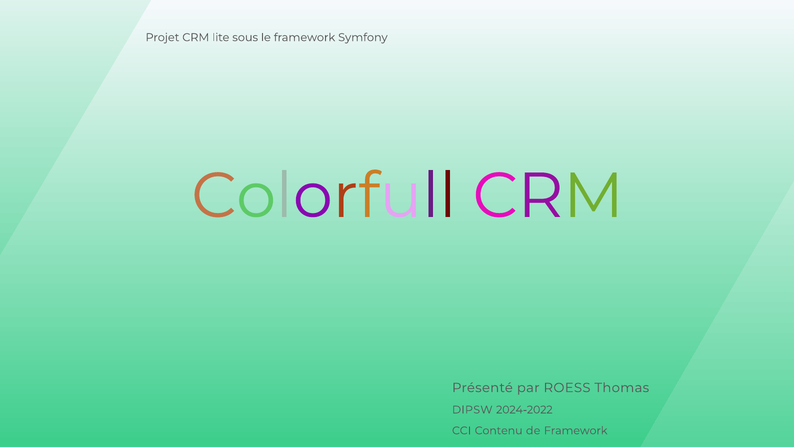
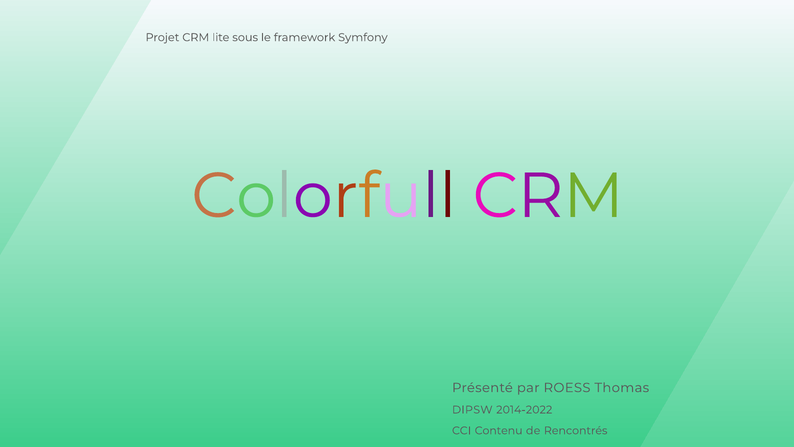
2024-2022: 2024-2022 -> 2014-2022
de Framework: Framework -> Rencontrés
